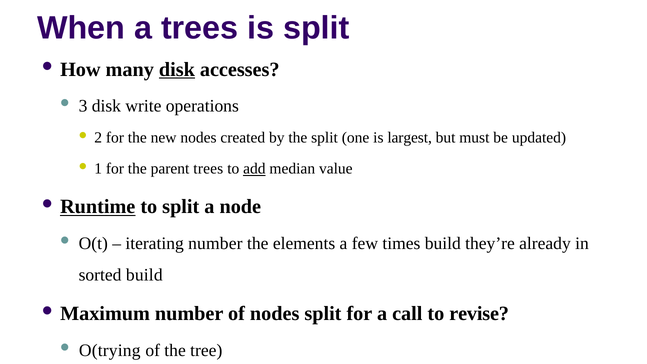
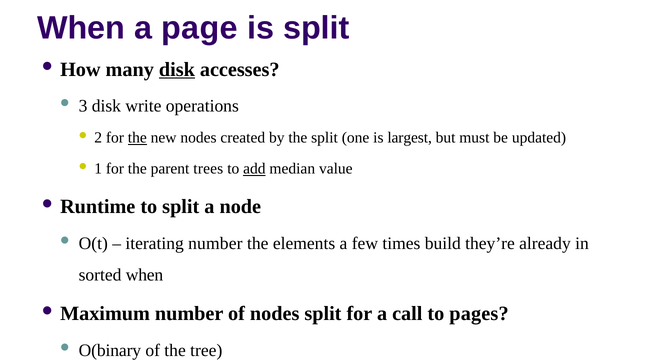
a trees: trees -> page
the at (137, 138) underline: none -> present
Runtime underline: present -> none
sorted build: build -> when
revise: revise -> pages
O(trying: O(trying -> O(binary
